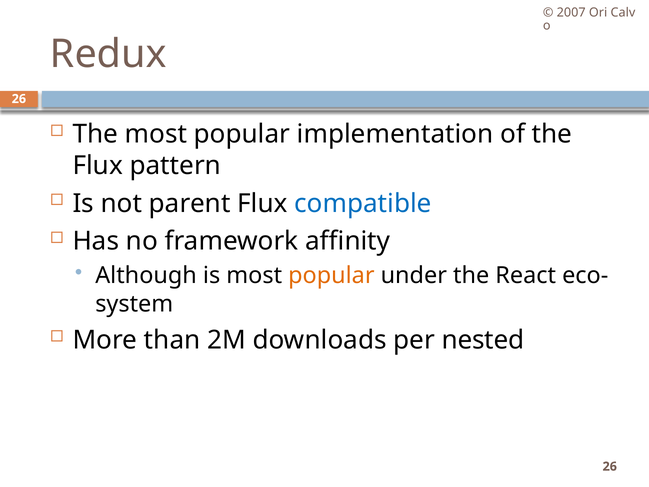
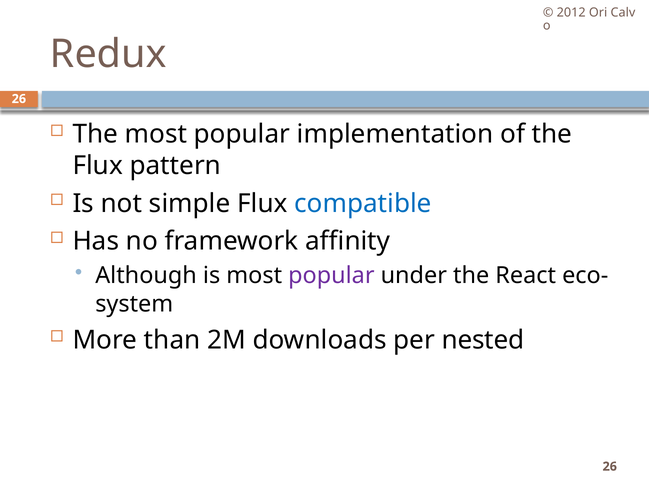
2007: 2007 -> 2012
parent: parent -> simple
popular at (331, 276) colour: orange -> purple
